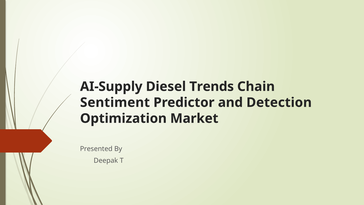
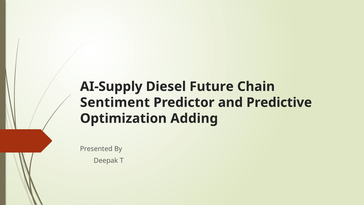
Trends: Trends -> Future
Detection: Detection -> Predictive
Market: Market -> Adding
